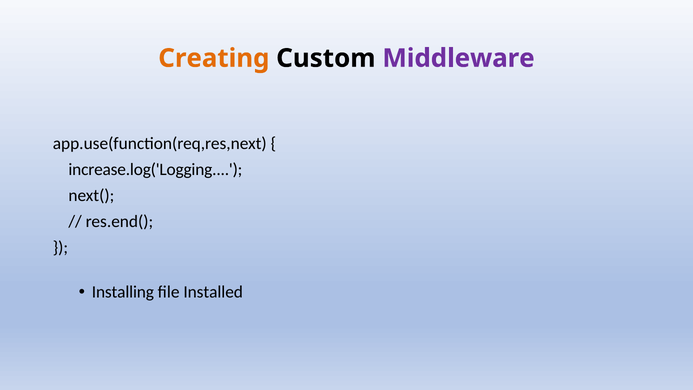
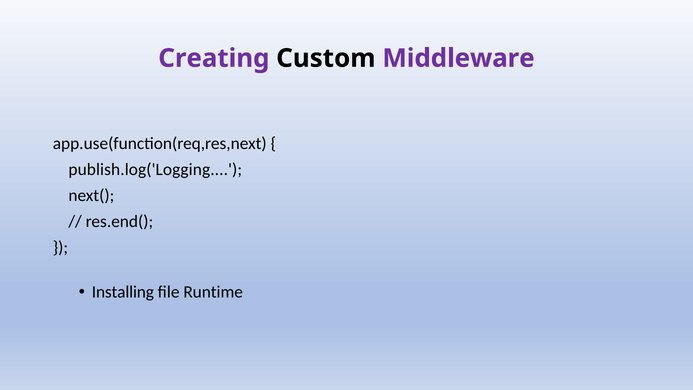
Creating colour: orange -> purple
increase.log('Logging: increase.log('Logging -> publish.log('Logging
Installed: Installed -> Runtime
